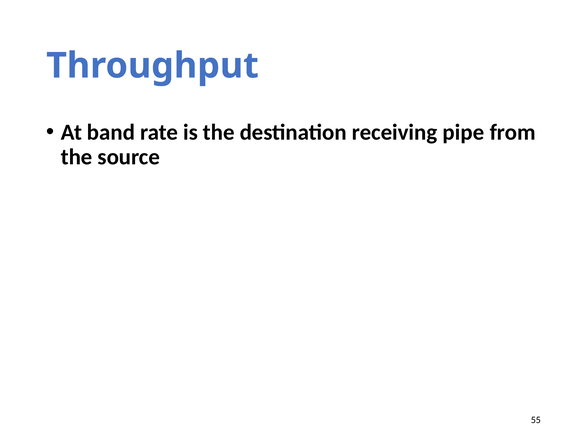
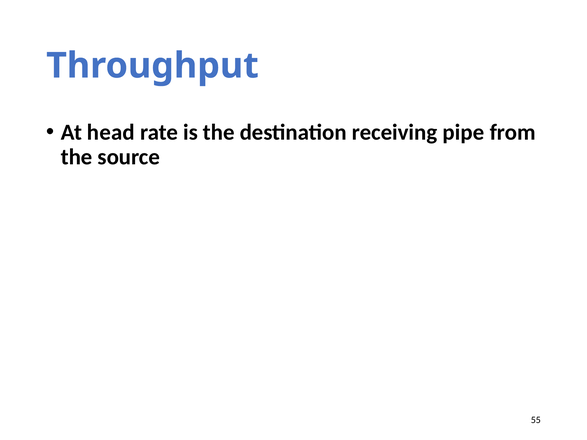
band: band -> head
